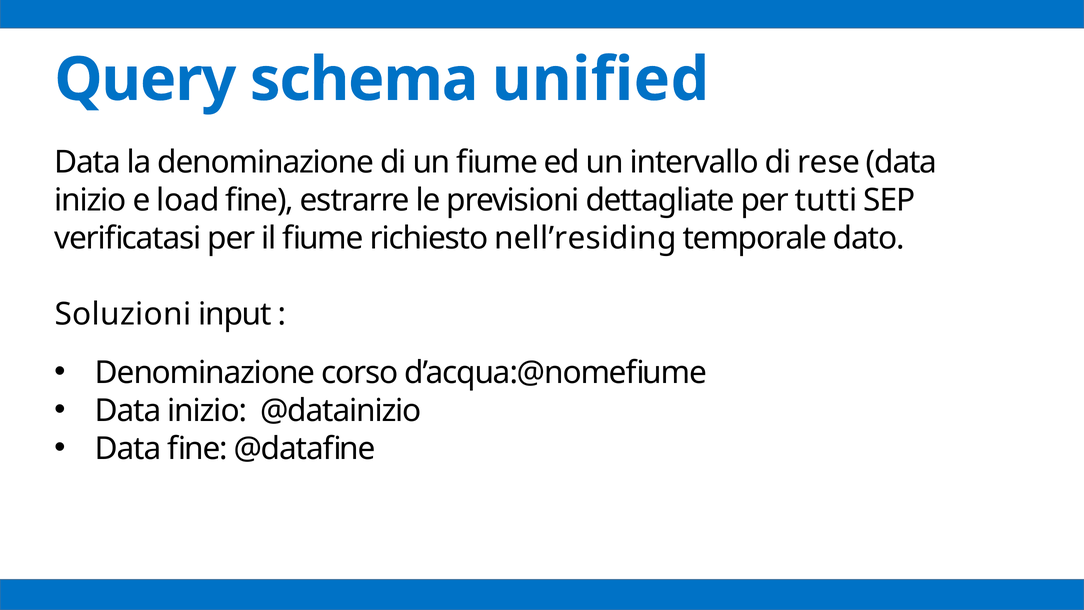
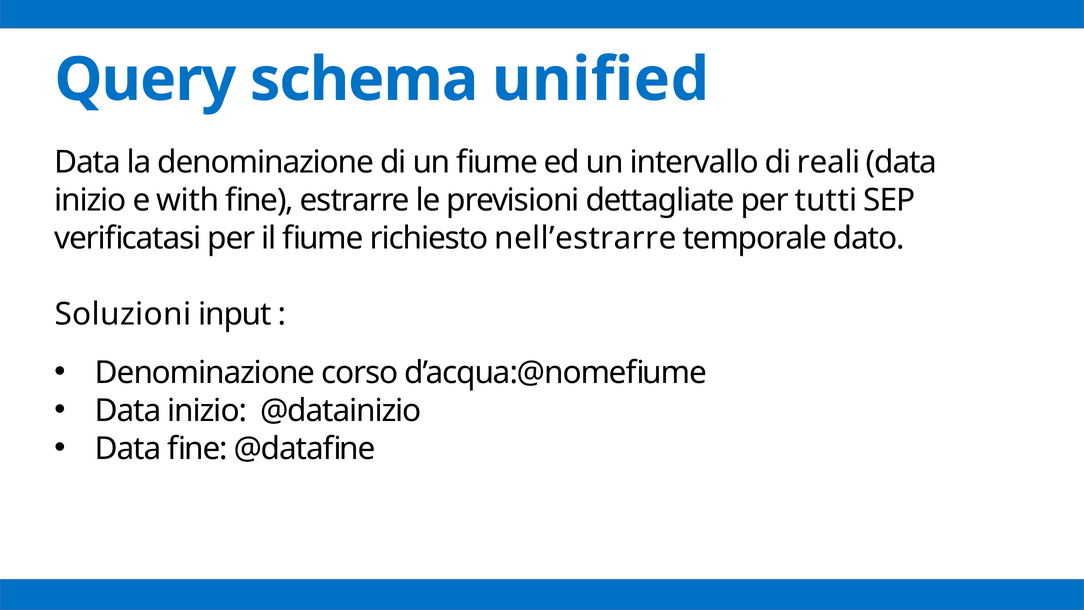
rese: rese -> reali
load: load -> with
nell’residing: nell’residing -> nell’estrarre
